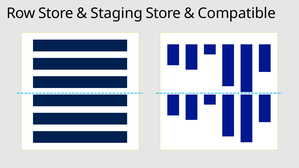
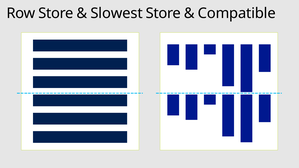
Staging: Staging -> Slowest
